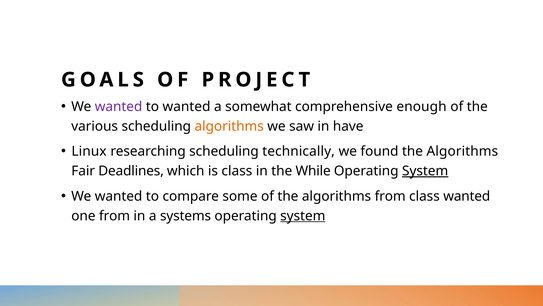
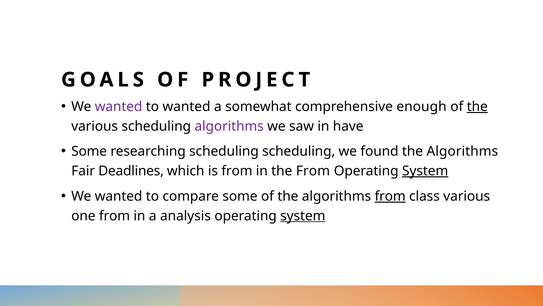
the at (477, 106) underline: none -> present
algorithms at (229, 126) colour: orange -> purple
Linux at (89, 151): Linux -> Some
scheduling technically: technically -> scheduling
is class: class -> from
the While: While -> From
from at (390, 196) underline: none -> present
class wanted: wanted -> various
systems: systems -> analysis
